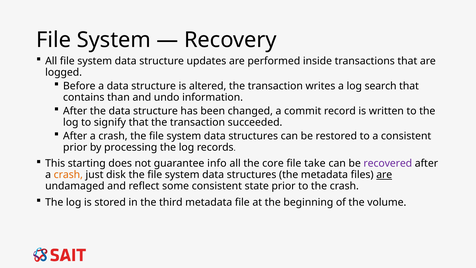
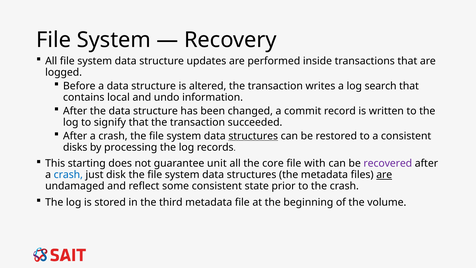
than: than -> local
structures at (253, 136) underline: none -> present
prior at (75, 147): prior -> disks
info: info -> unit
take: take -> with
crash at (68, 175) colour: orange -> blue
